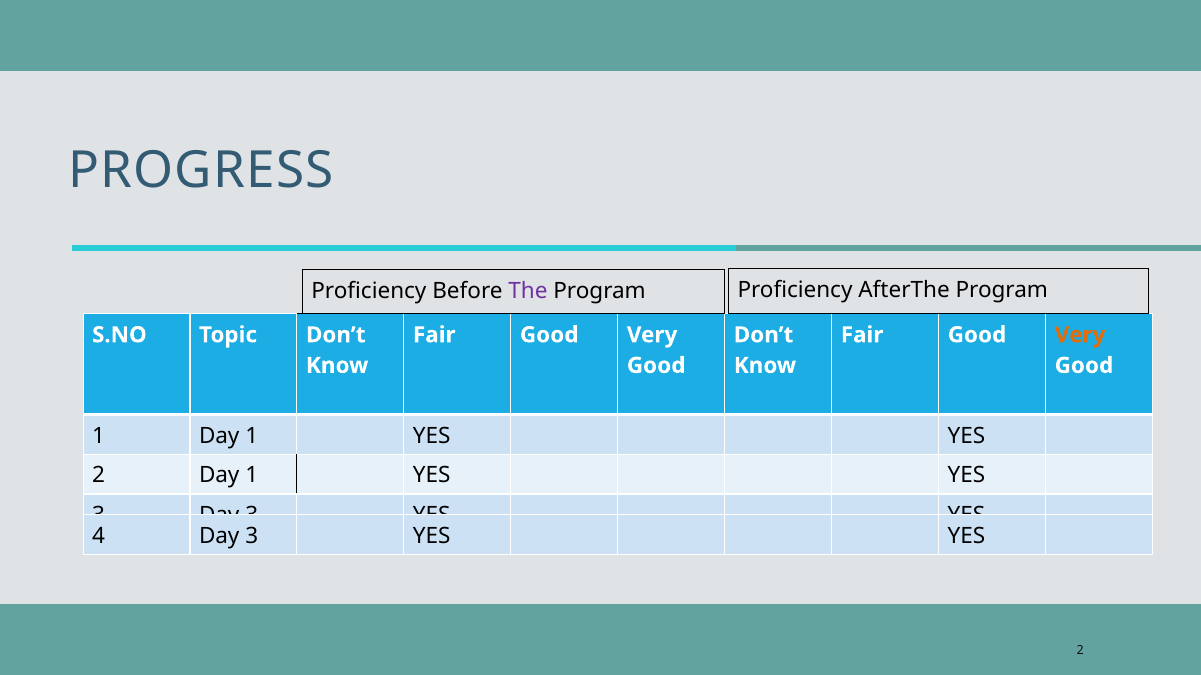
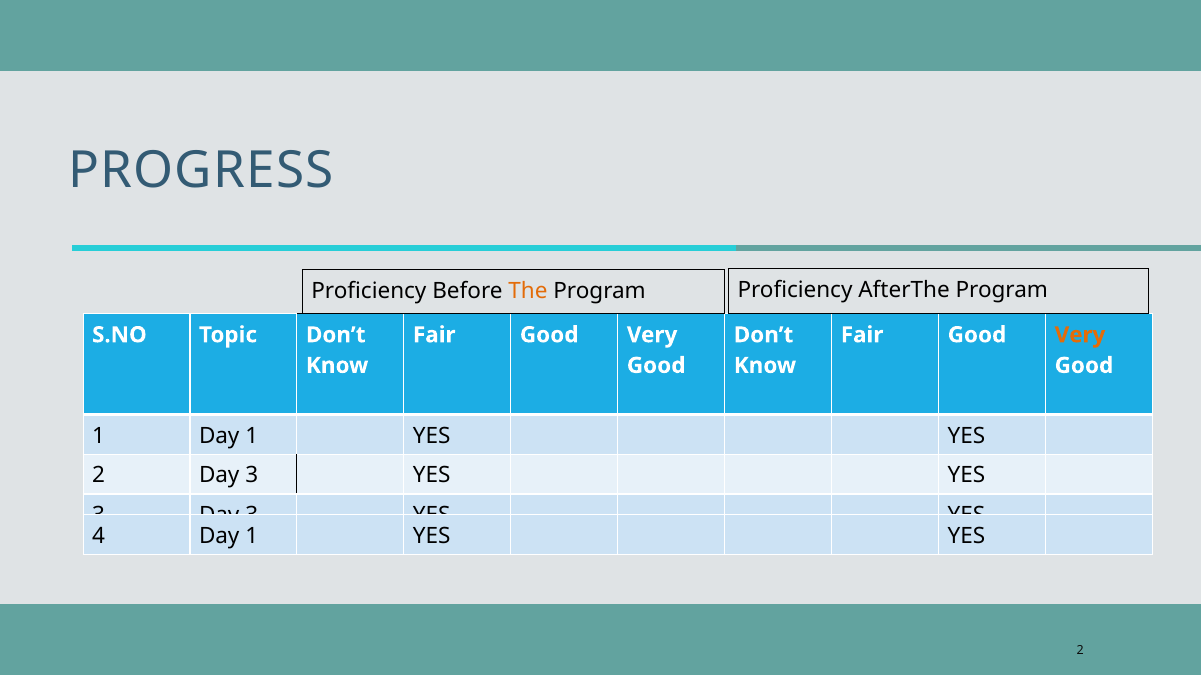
The colour: purple -> orange
2 Day 1: 1 -> 3
4 Day 3: 3 -> 1
